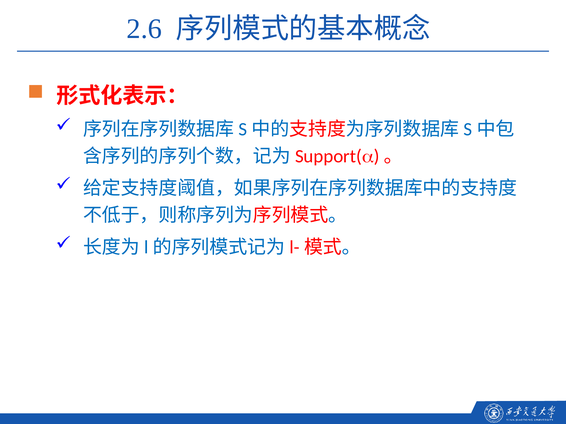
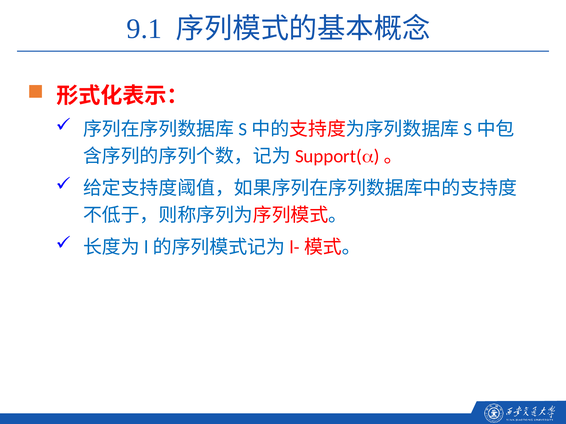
2.6: 2.6 -> 9.1
